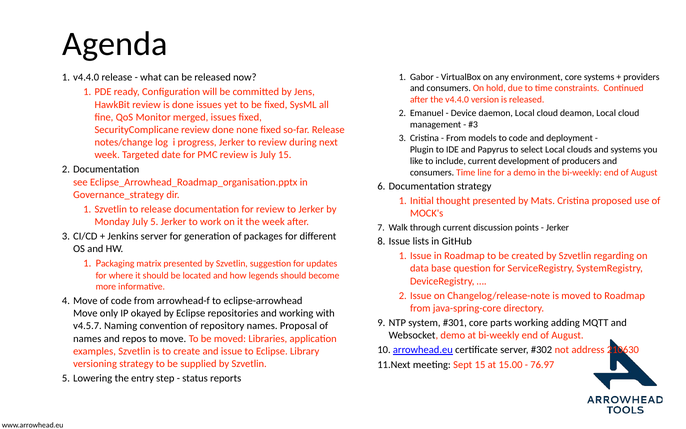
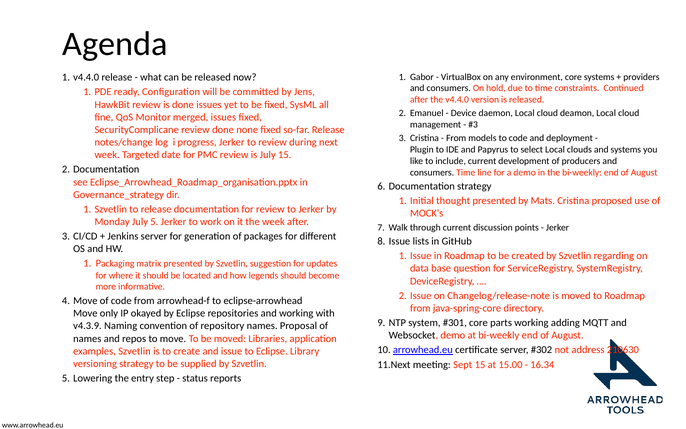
v4.5.7: v4.5.7 -> v4.3.9
76.97: 76.97 -> 16.34
